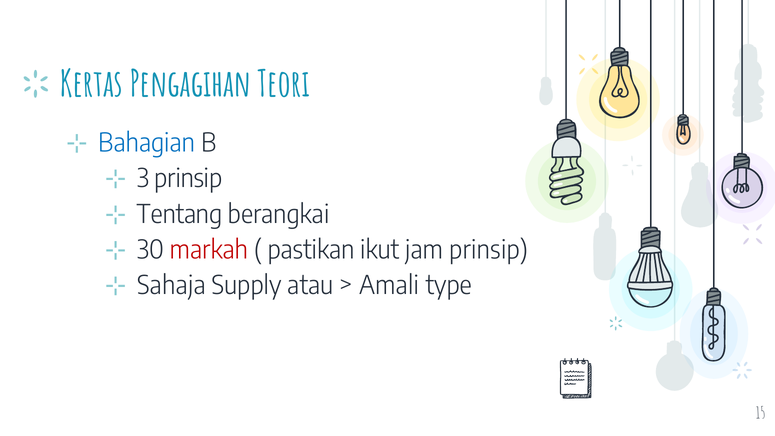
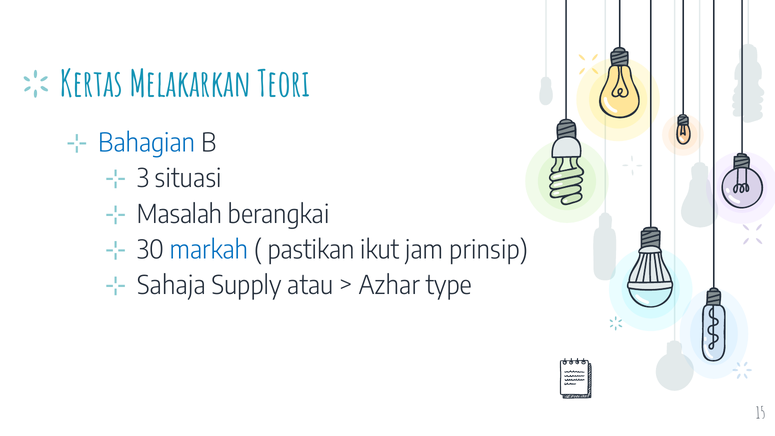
Pengagihan: Pengagihan -> Melakarkan
3 prinsip: prinsip -> situasi
Tentang: Tentang -> Masalah
markah colour: red -> blue
Amali: Amali -> Azhar
